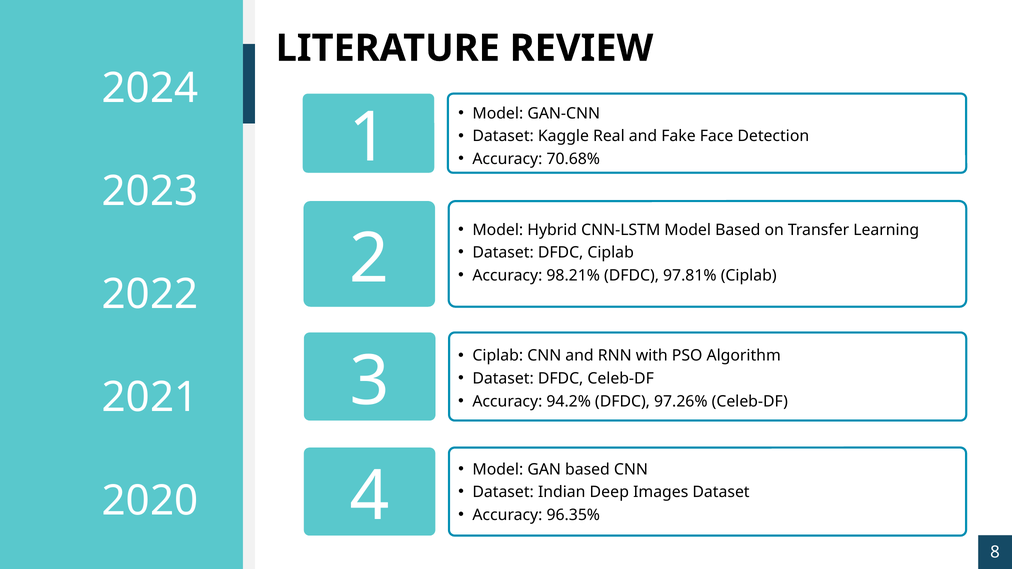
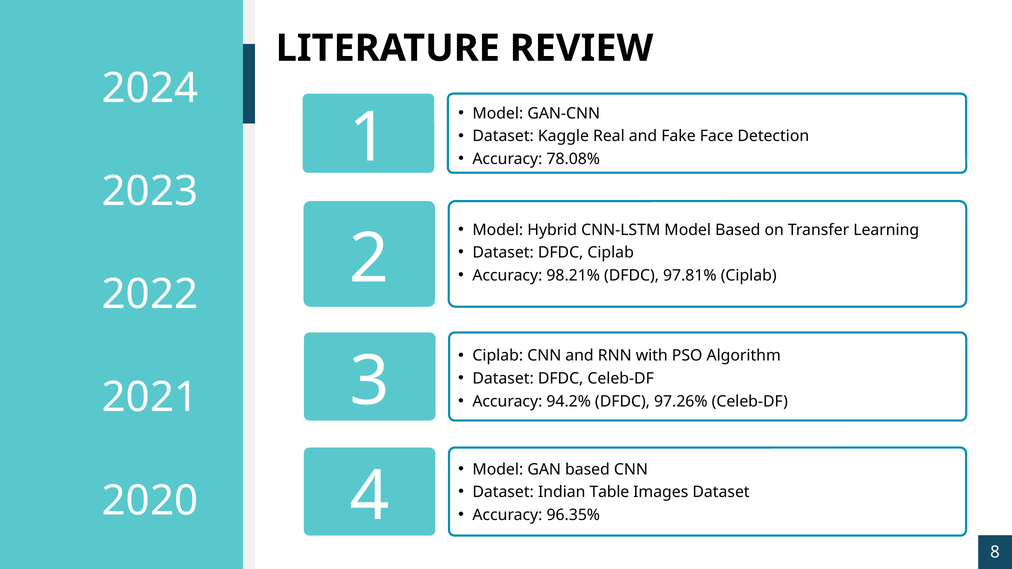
70.68%: 70.68% -> 78.08%
Deep: Deep -> Table
